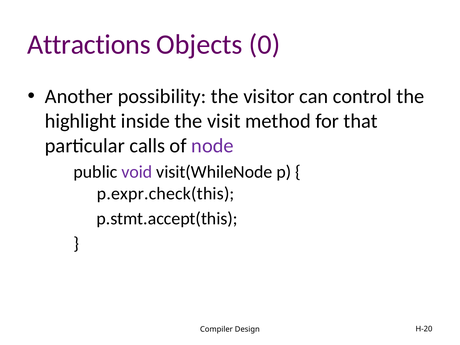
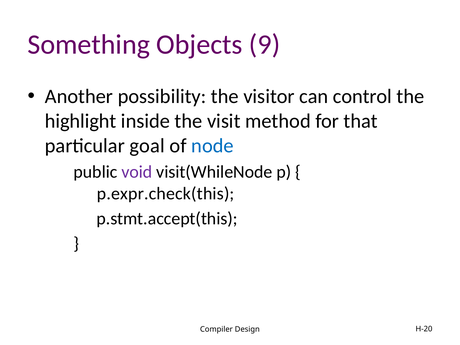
Attractions: Attractions -> Something
0: 0 -> 9
calls: calls -> goal
node colour: purple -> blue
